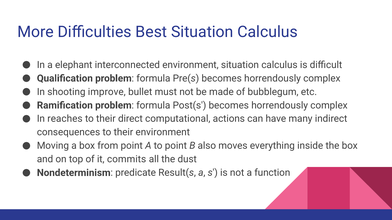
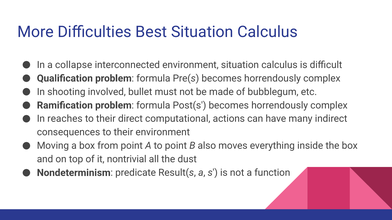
elephant: elephant -> collapse
improve: improve -> involved
commits: commits -> nontrivial
